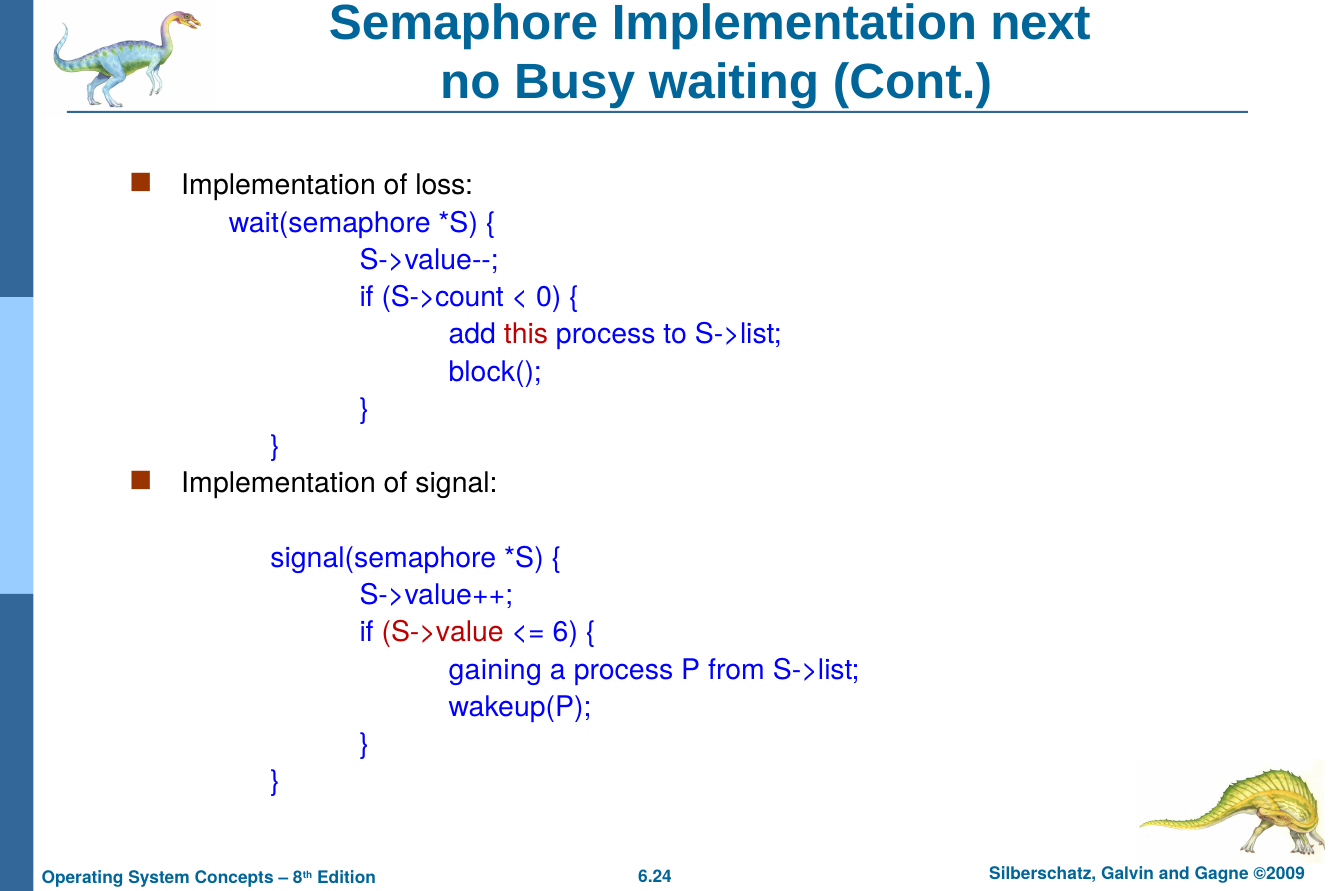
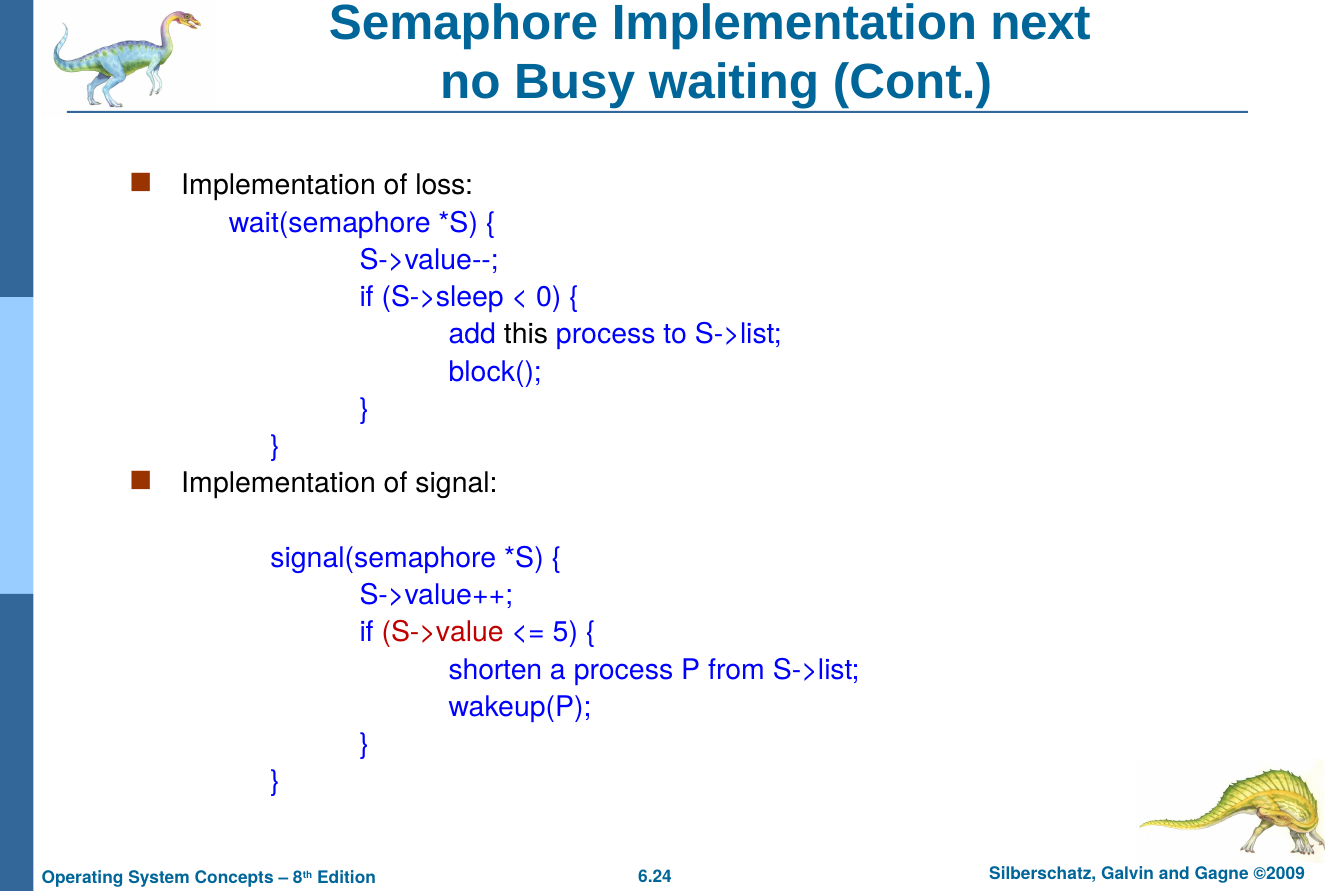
S->count: S->count -> S->sleep
this colour: red -> black
6: 6 -> 5
gaining: gaining -> shorten
